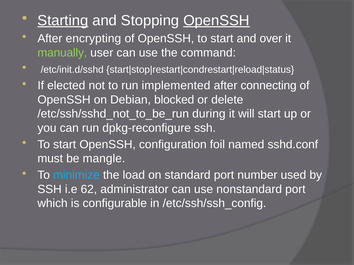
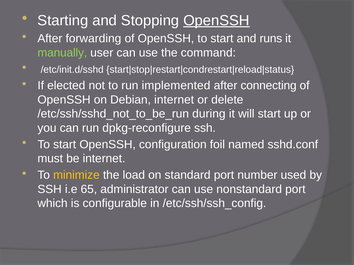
Starting underline: present -> none
encrypting: encrypting -> forwarding
over: over -> runs
Debian blocked: blocked -> internet
be mangle: mangle -> internet
minimize colour: light blue -> yellow
62: 62 -> 65
